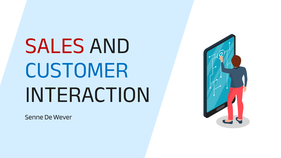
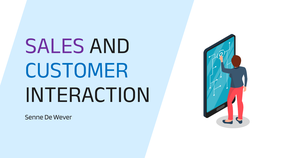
SALES colour: red -> purple
